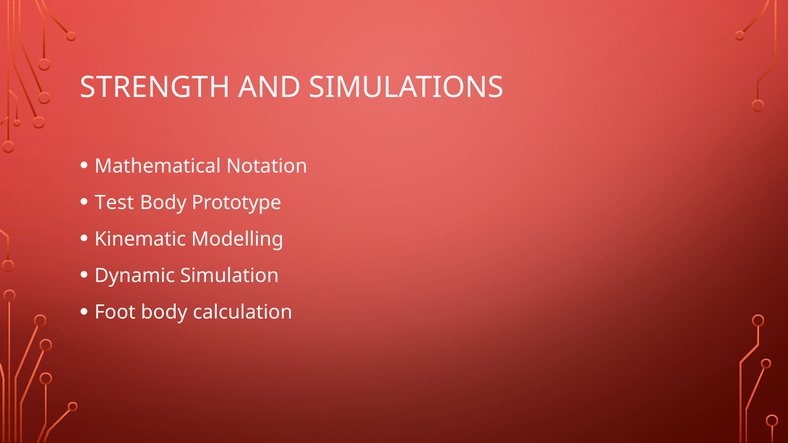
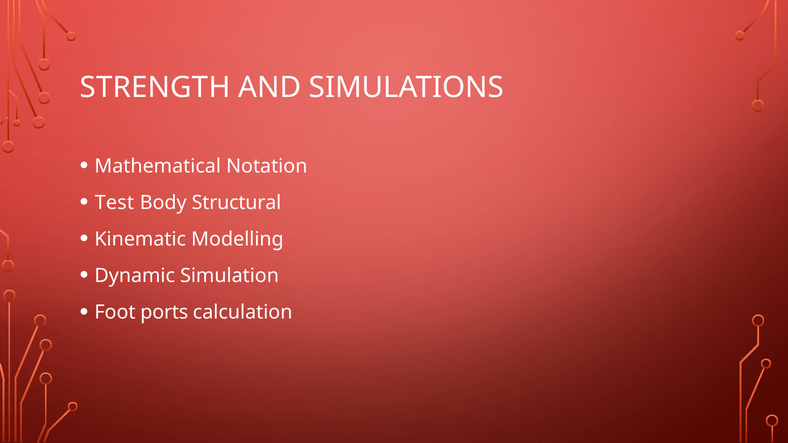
Prototype: Prototype -> Structural
Foot body: body -> ports
